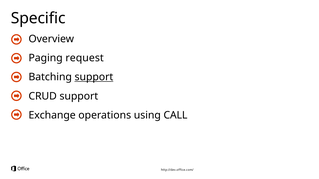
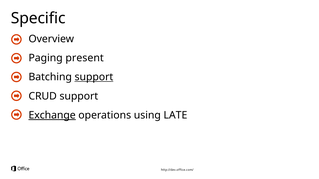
request: request -> present
Exchange underline: none -> present
CALL: CALL -> LATE
